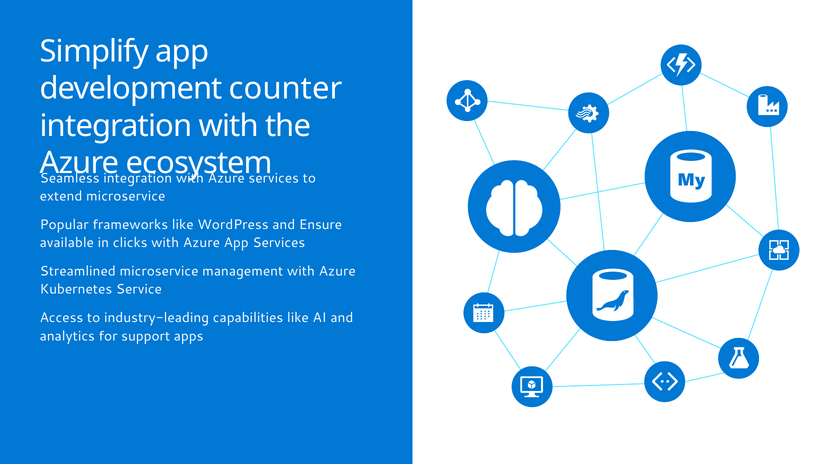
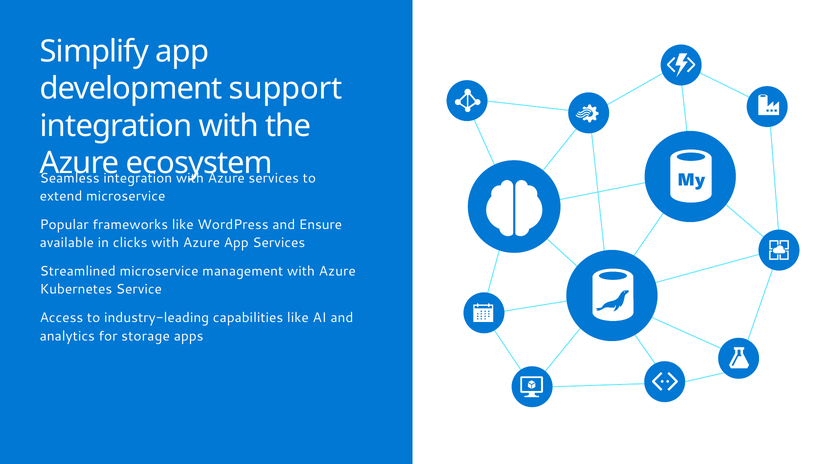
counter: counter -> support
support: support -> storage
